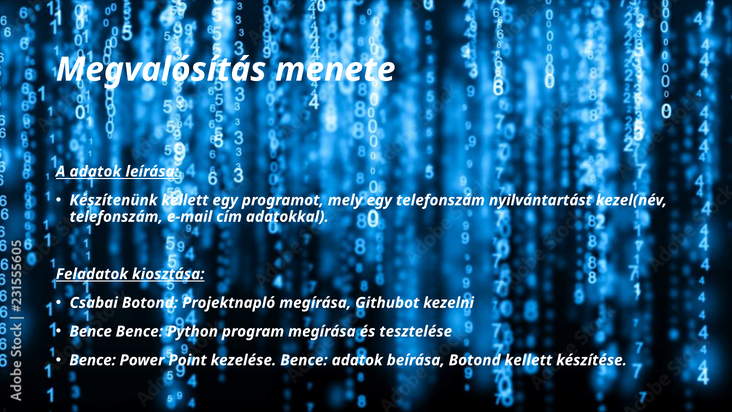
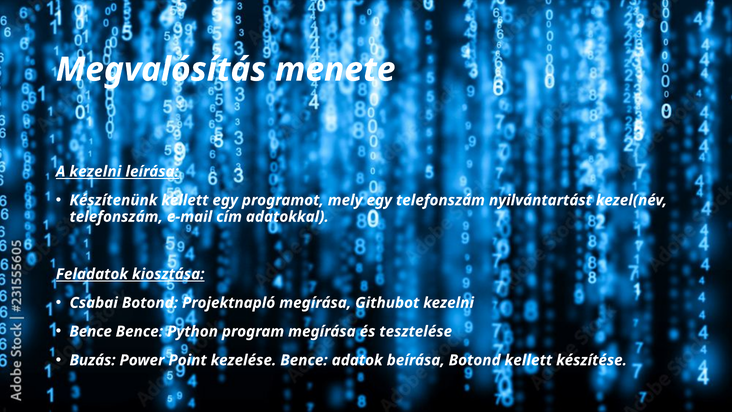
A adatok: adatok -> kezelni
Bence at (93, 360): Bence -> Buzás
